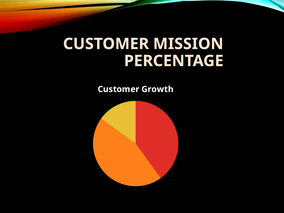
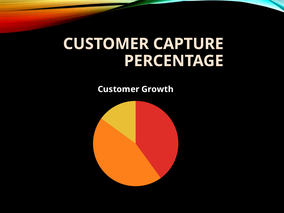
MISSION: MISSION -> CAPTURE
